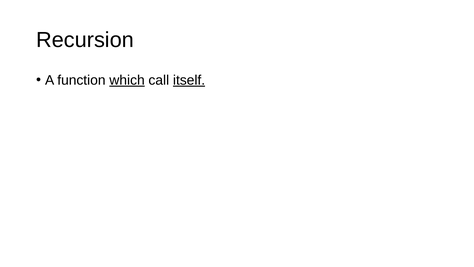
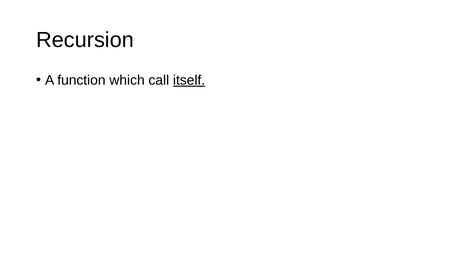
which underline: present -> none
